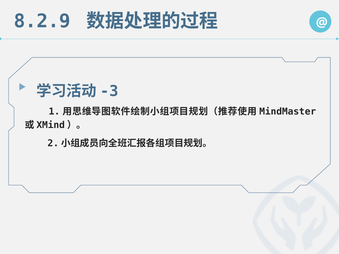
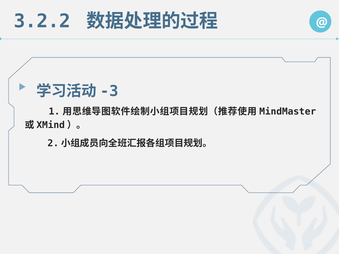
8.2.9: 8.2.9 -> 3.2.2
